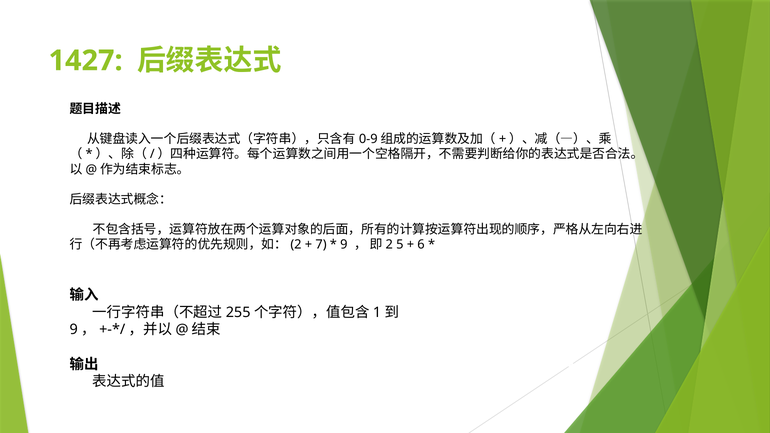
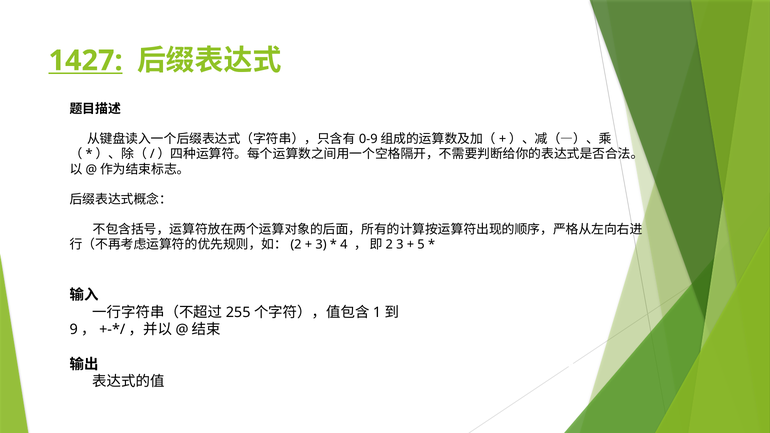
1427 underline: none -> present
7 at (321, 245): 7 -> 3
9 at (344, 245): 9 -> 4
5 at (400, 245): 5 -> 3
6: 6 -> 5
